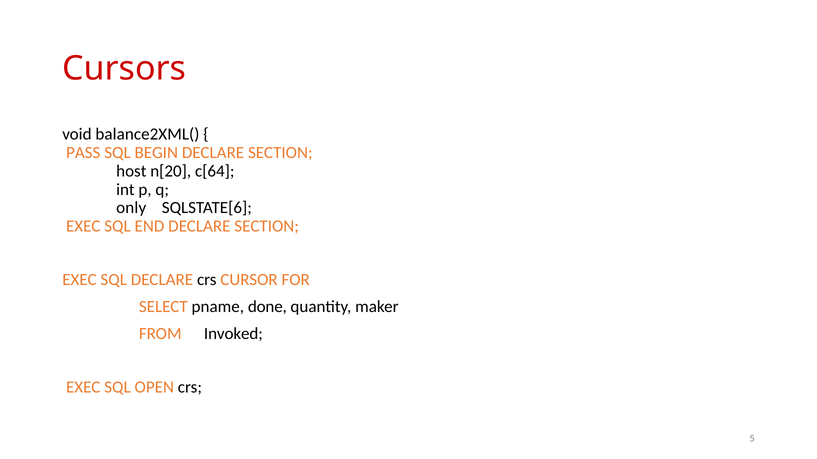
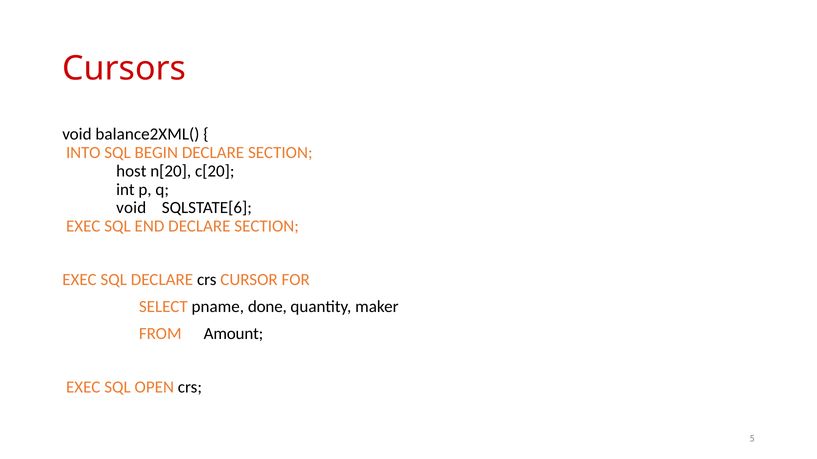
PASS: PASS -> INTO
c[64: c[64 -> c[20
only at (131, 208): only -> void
Invoked: Invoked -> Amount
